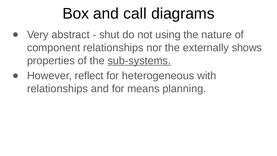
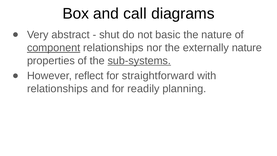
using: using -> basic
component underline: none -> present
externally shows: shows -> nature
heterogeneous: heterogeneous -> straightforward
means: means -> readily
